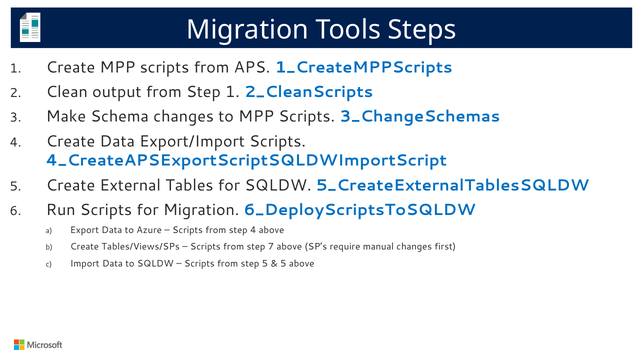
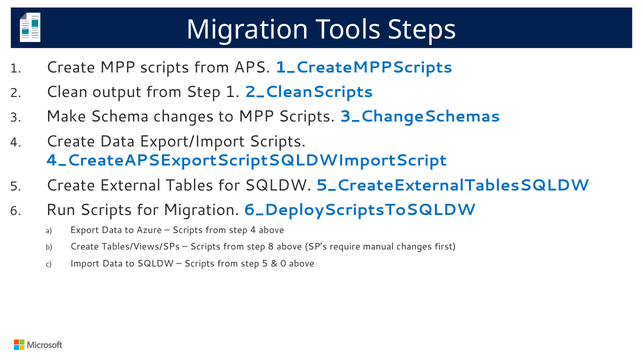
7: 7 -> 8
5 at (283, 263): 5 -> 0
